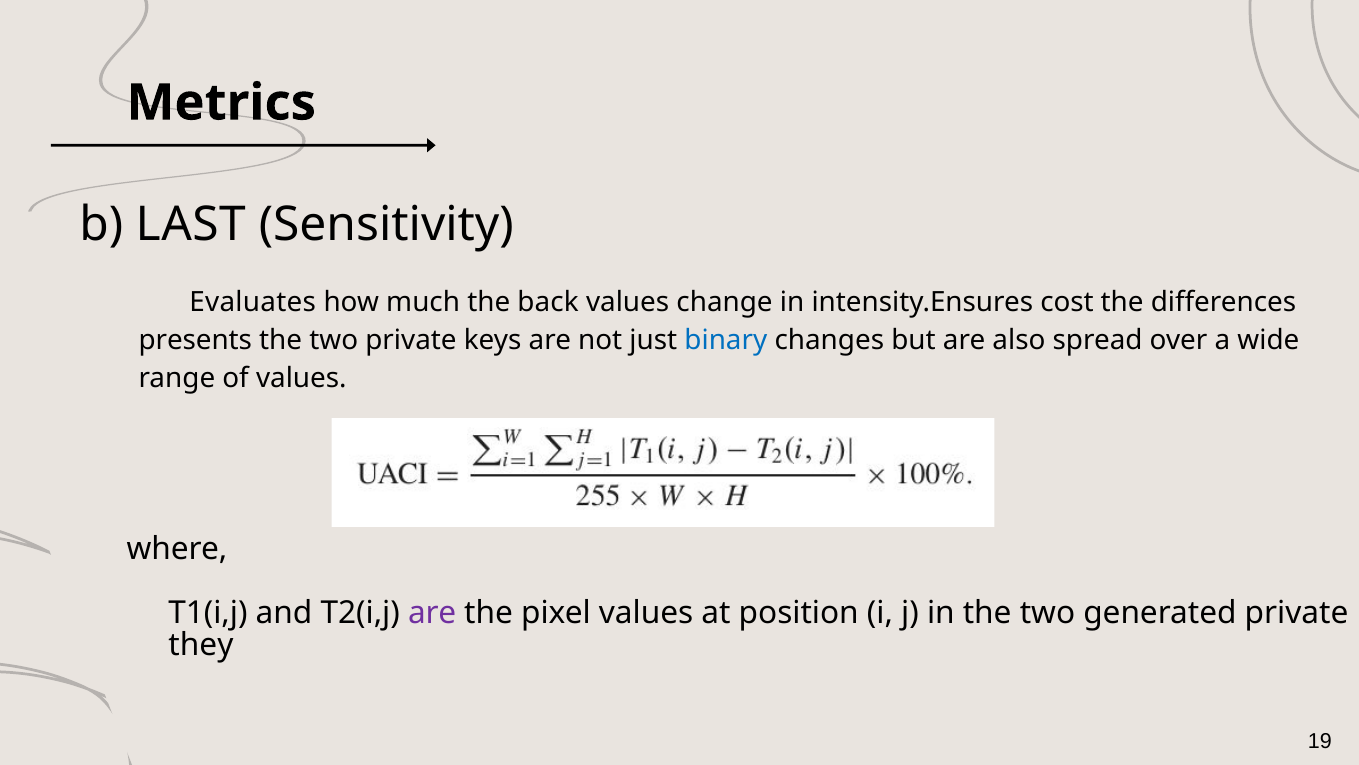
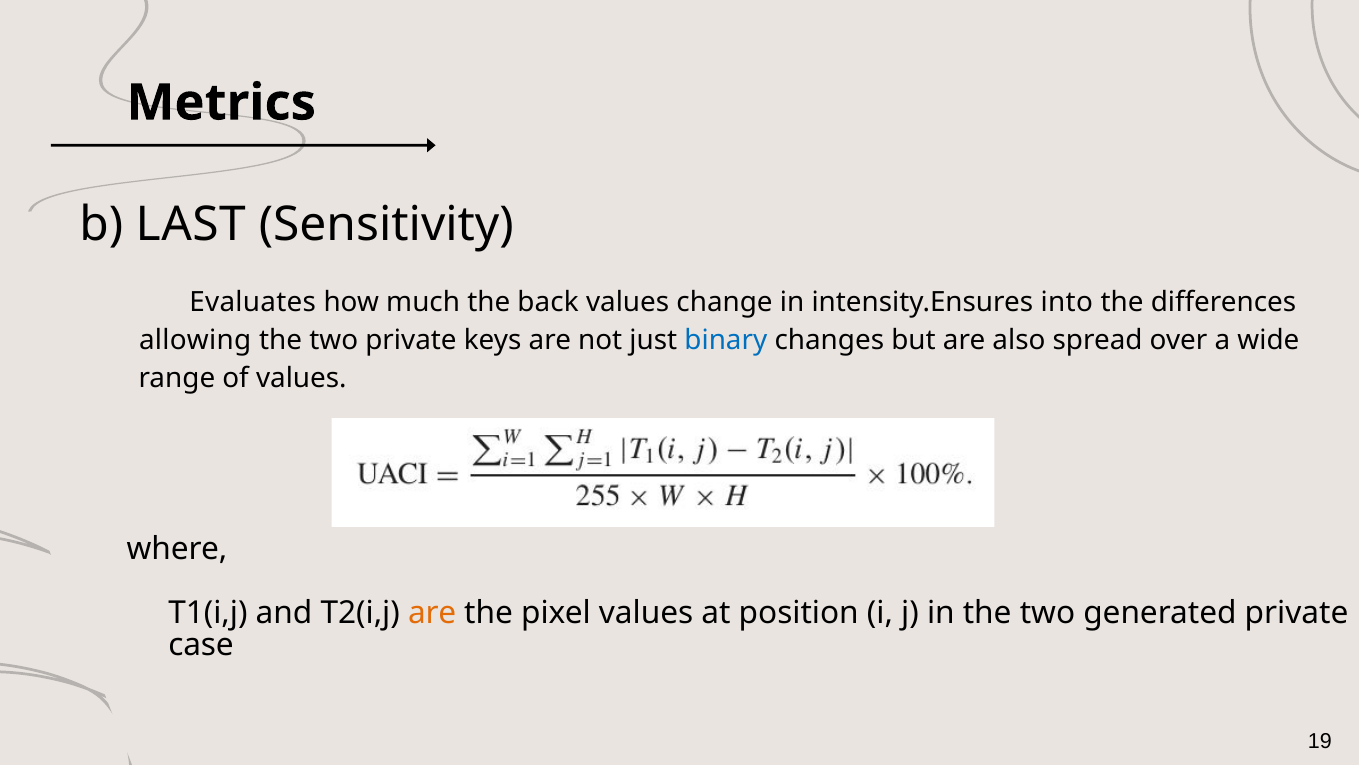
cost: cost -> into
presents: presents -> allowing
are at (432, 613) colour: purple -> orange
they: they -> case
